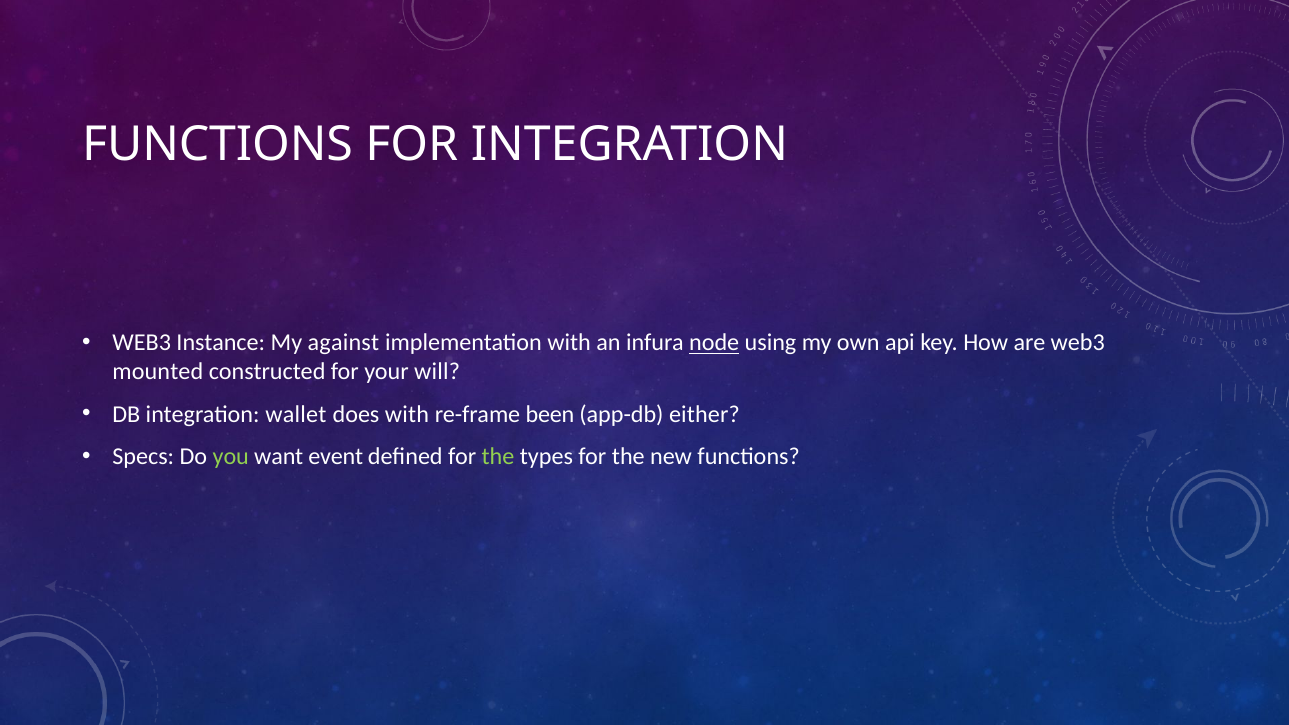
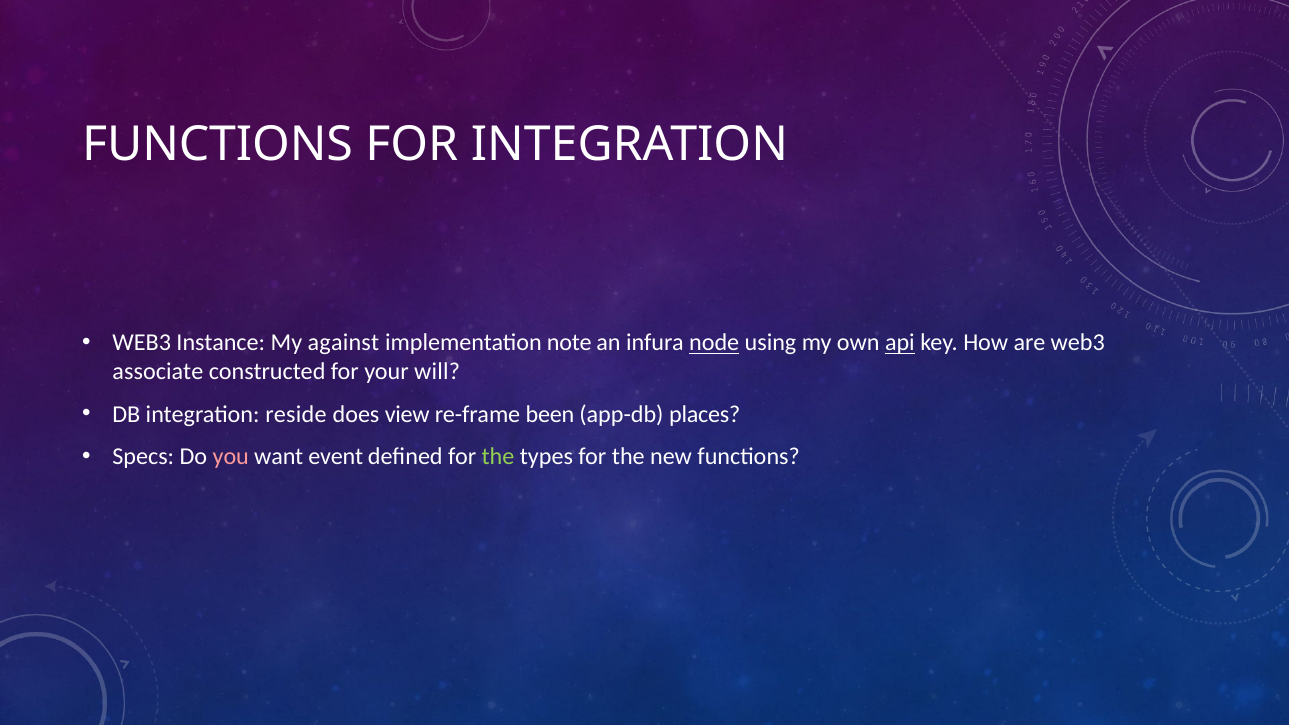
implementation with: with -> note
api underline: none -> present
mounted: mounted -> associate
wallet: wallet -> reside
does with: with -> view
either: either -> places
you colour: light green -> pink
